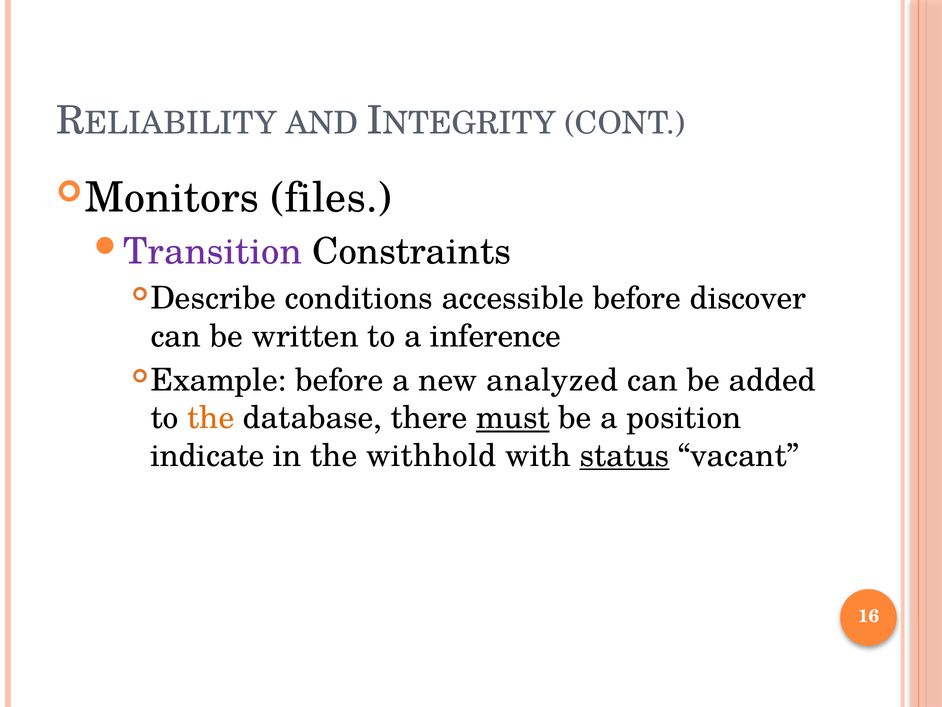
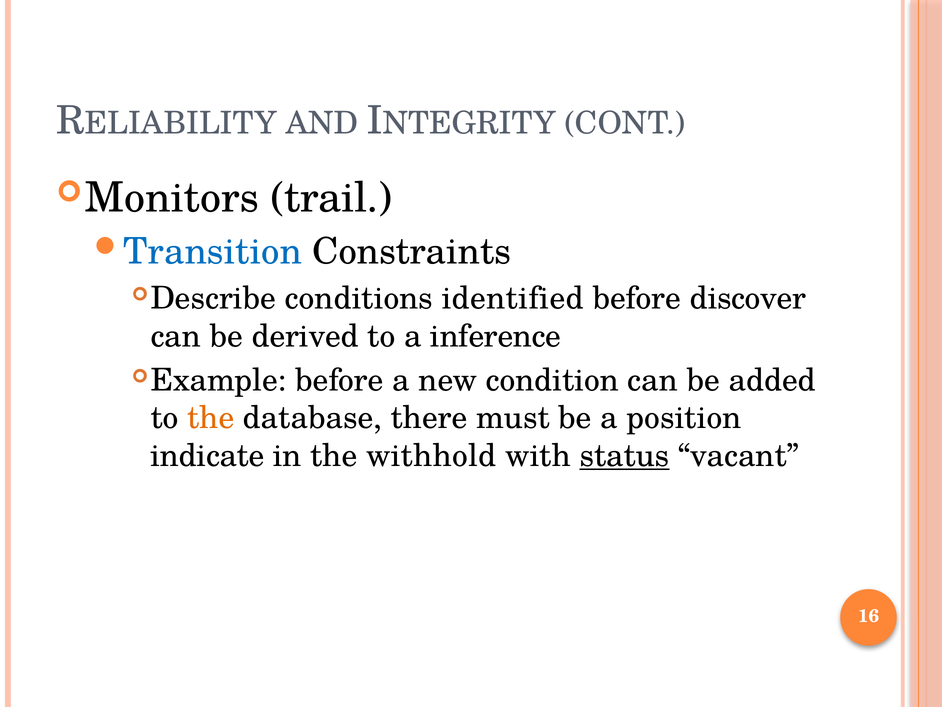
files: files -> trail
Transition colour: purple -> blue
accessible: accessible -> identified
written: written -> derived
analyzed: analyzed -> condition
must underline: present -> none
